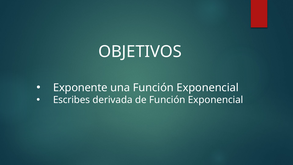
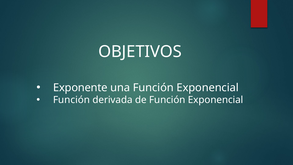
Escribes at (72, 100): Escribes -> Función
